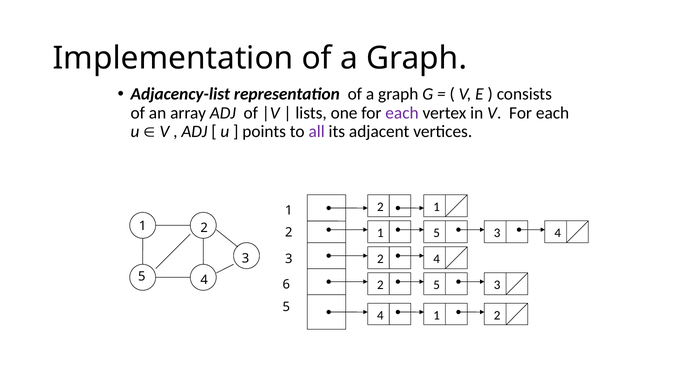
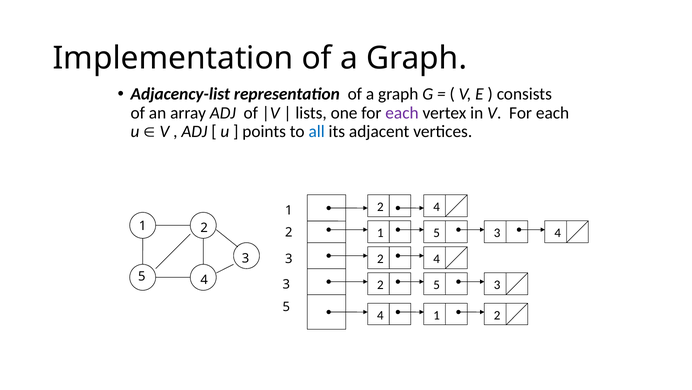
all colour: purple -> blue
1 at (437, 207): 1 -> 4
4 6: 6 -> 3
